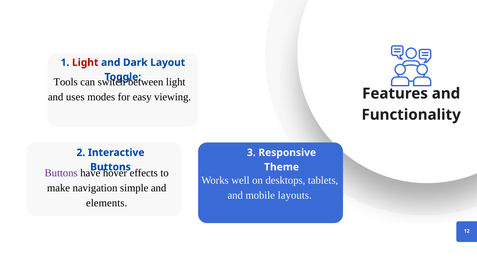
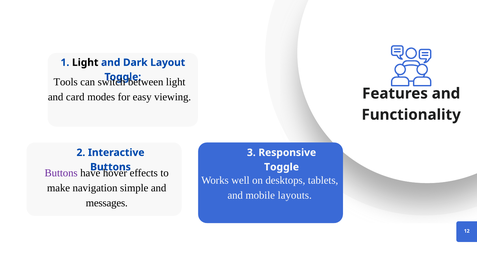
Light at (85, 62) colour: red -> black
uses: uses -> card
Theme at (282, 167): Theme -> Toggle
elements: elements -> messages
